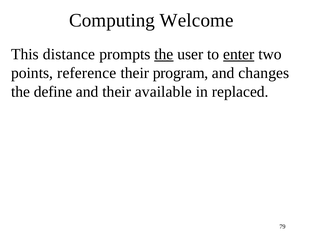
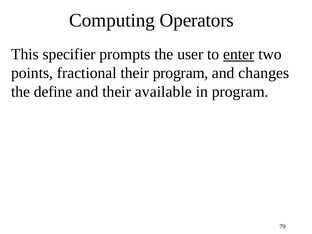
Welcome: Welcome -> Operators
distance: distance -> specifier
the at (164, 54) underline: present -> none
reference: reference -> fractional
in replaced: replaced -> program
